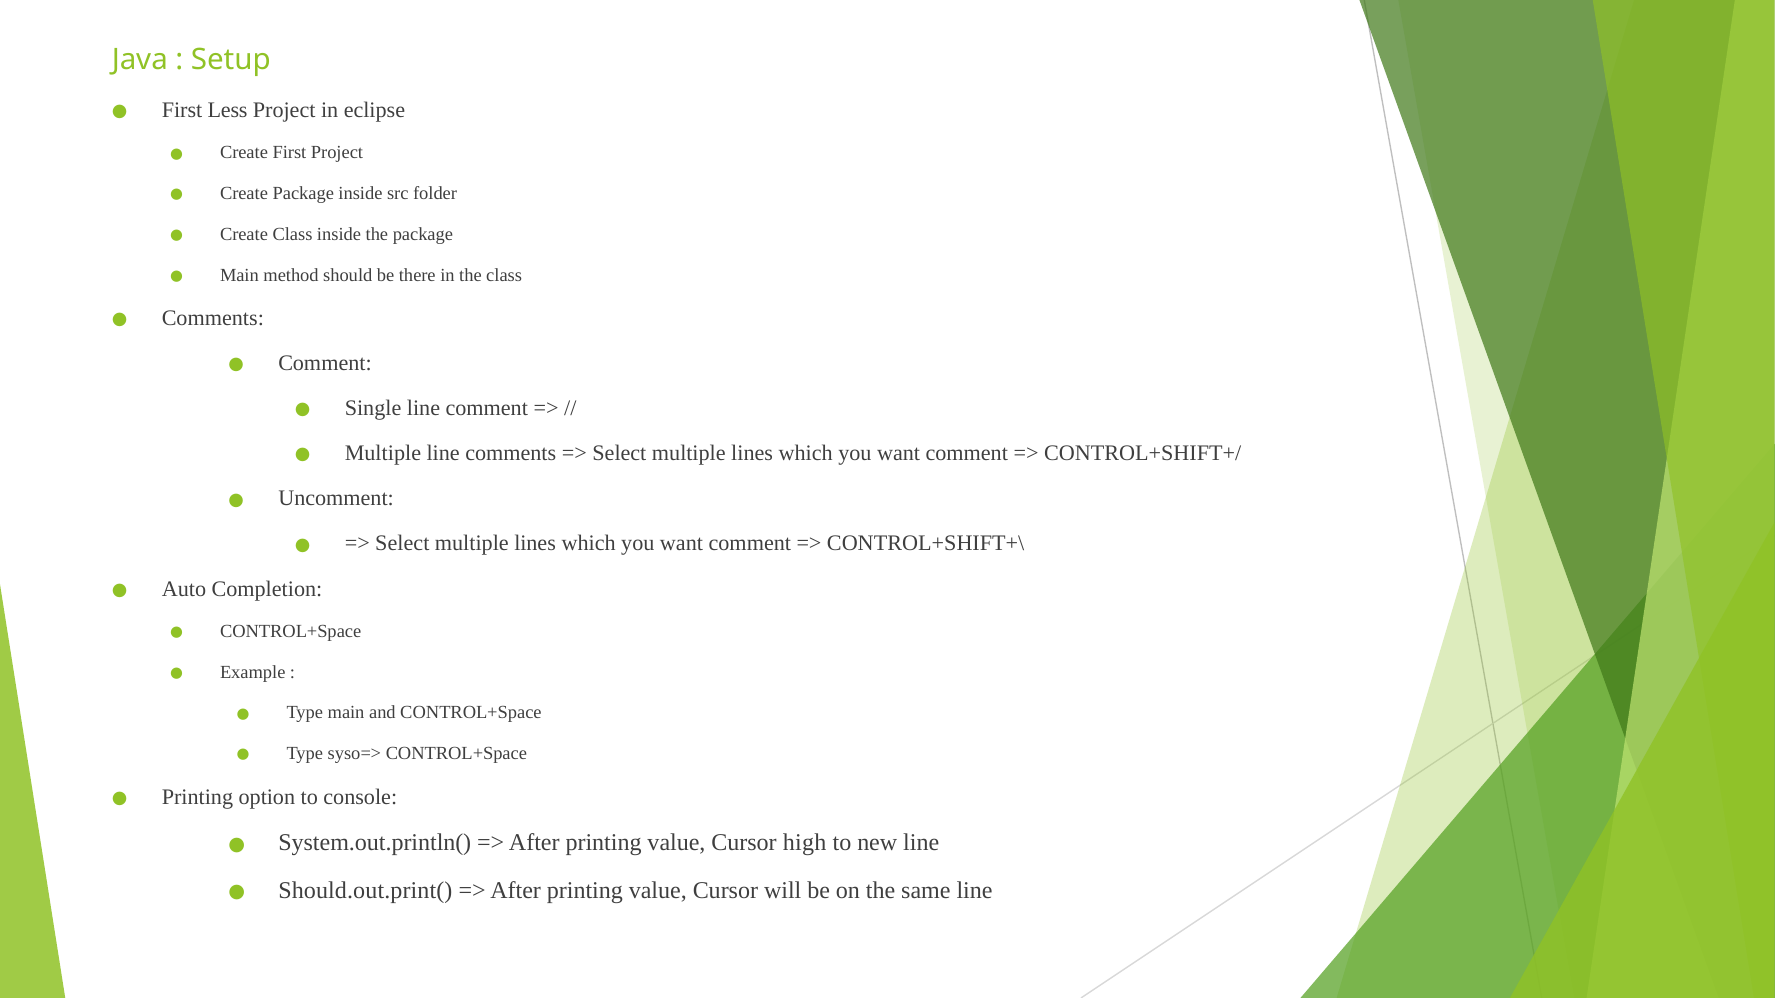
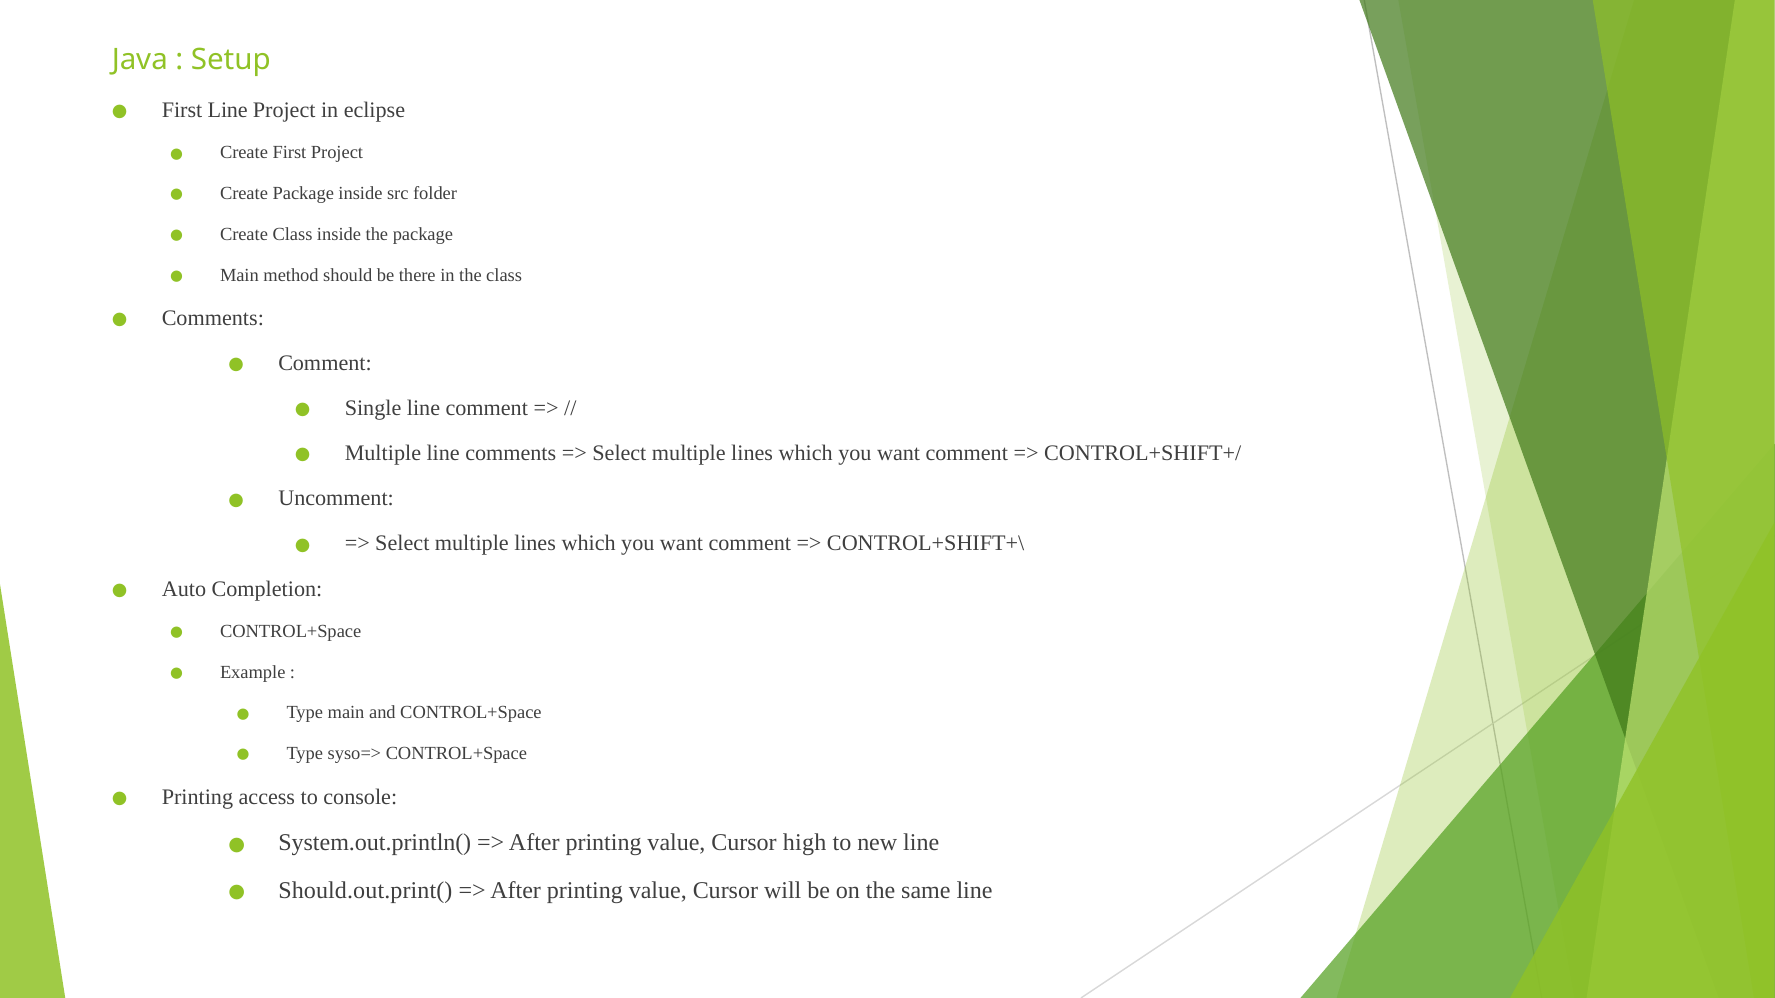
First Less: Less -> Line
option: option -> access
